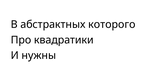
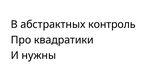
которого: которого -> контроль
